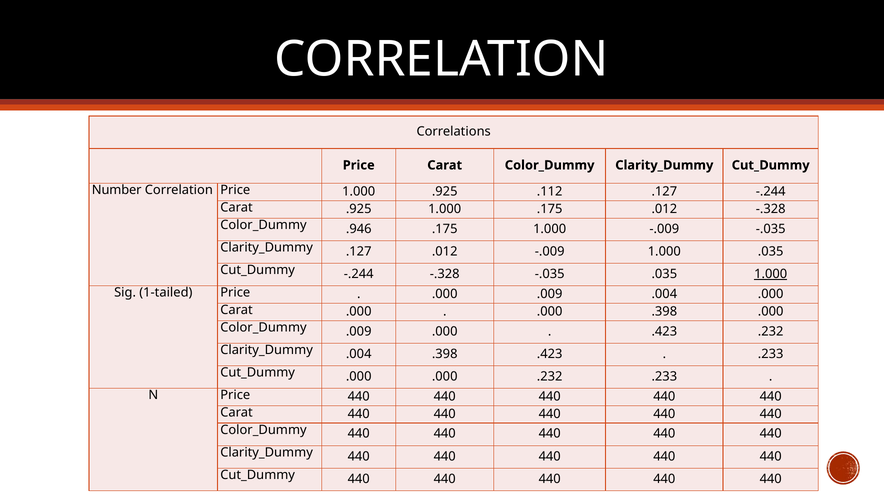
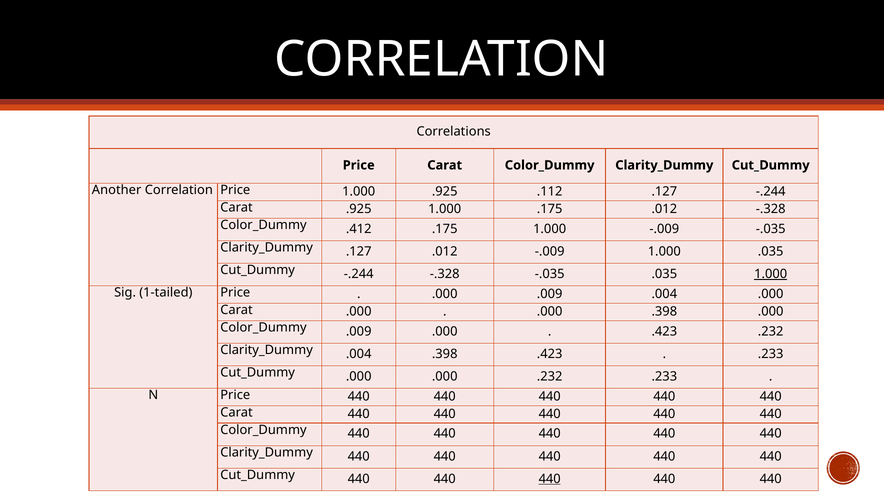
Number: Number -> Another
.946: .946 -> .412
440 at (550, 479) underline: none -> present
